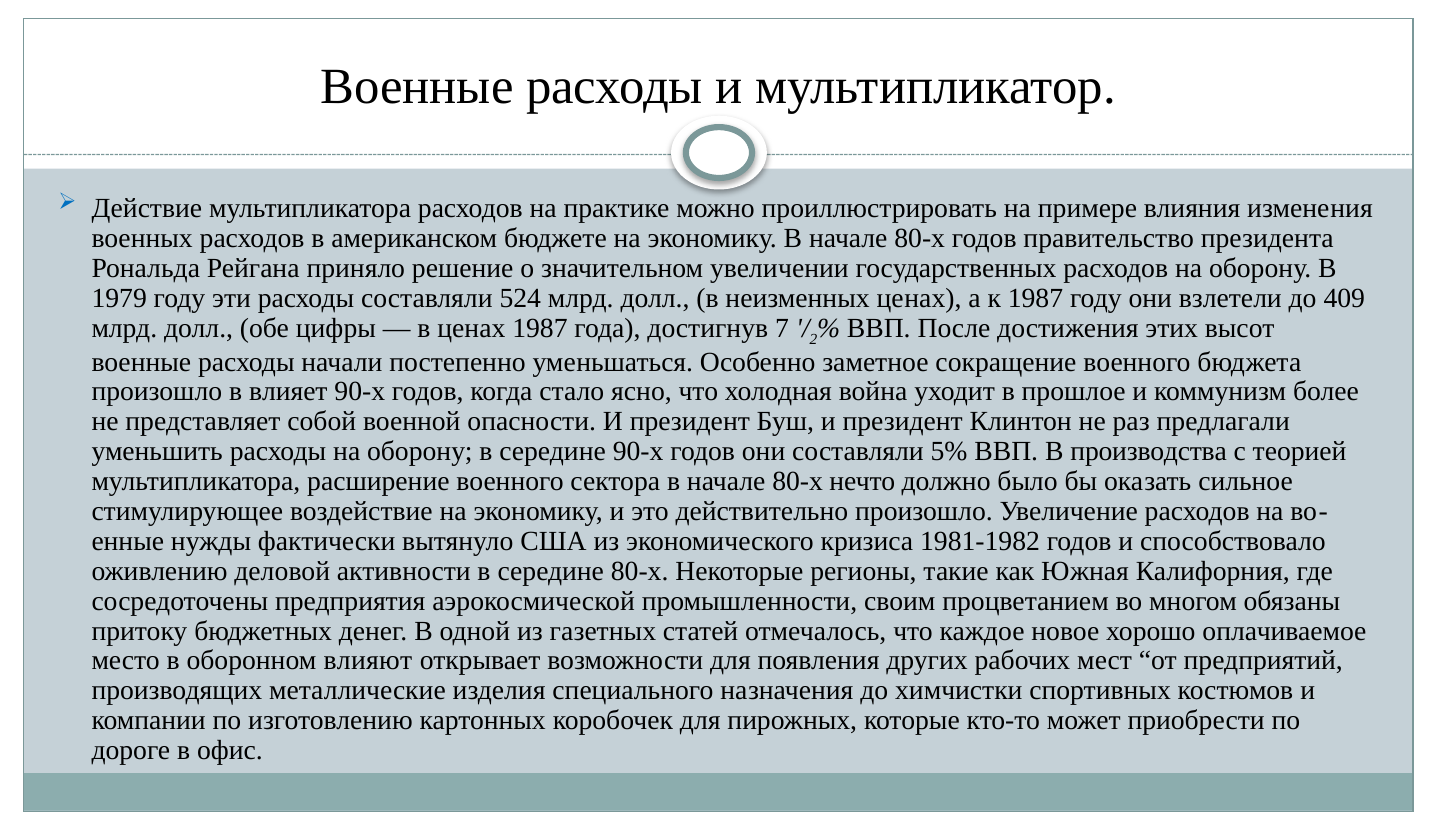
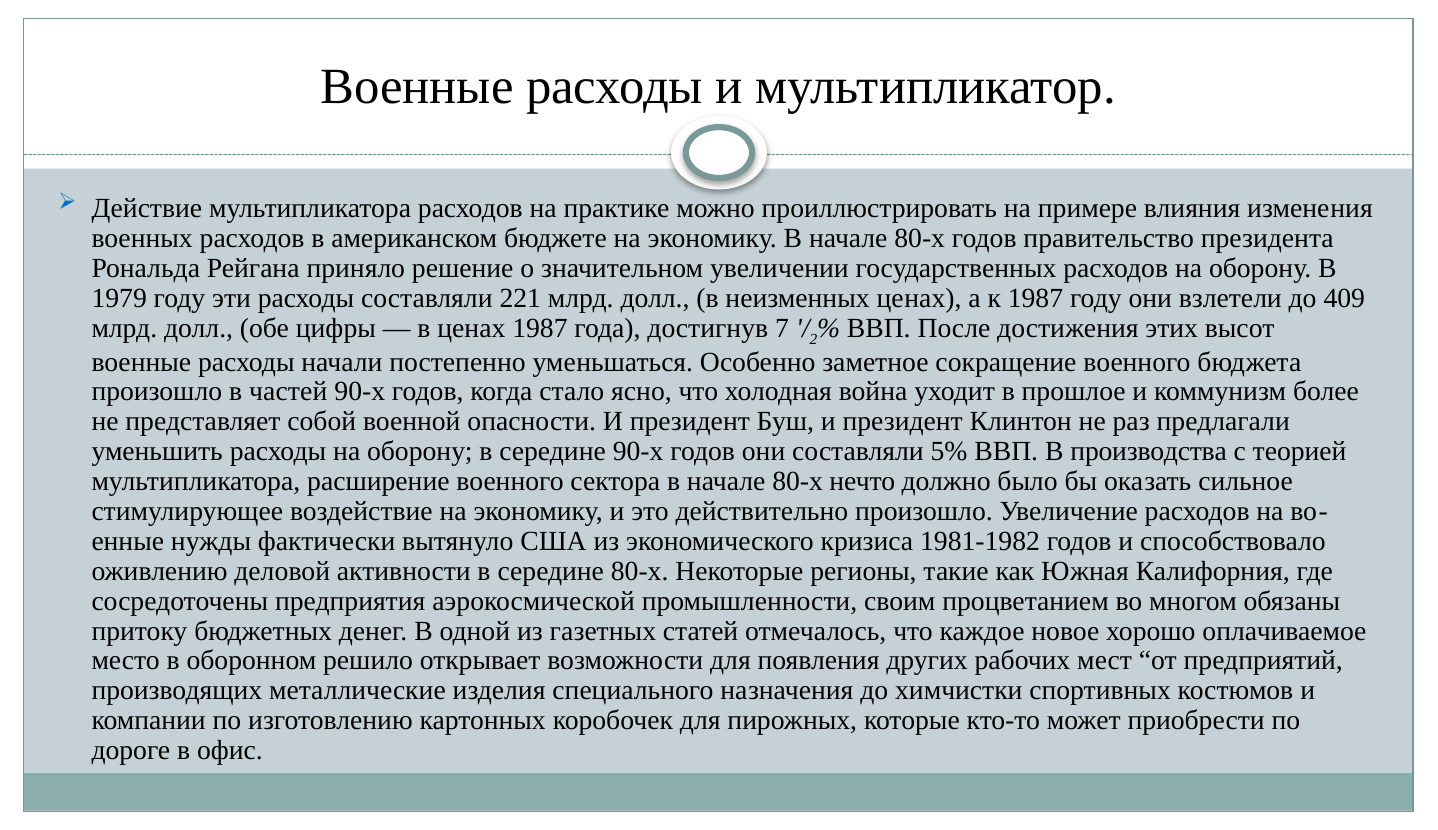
524: 524 -> 221
влияет: влияет -> частей
влияют: влияют -> решило
